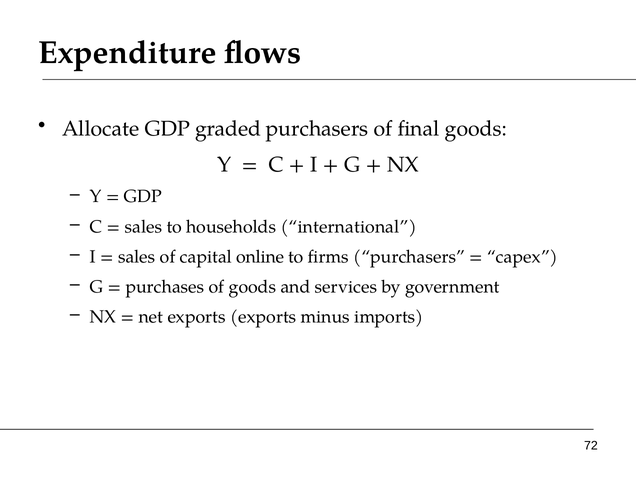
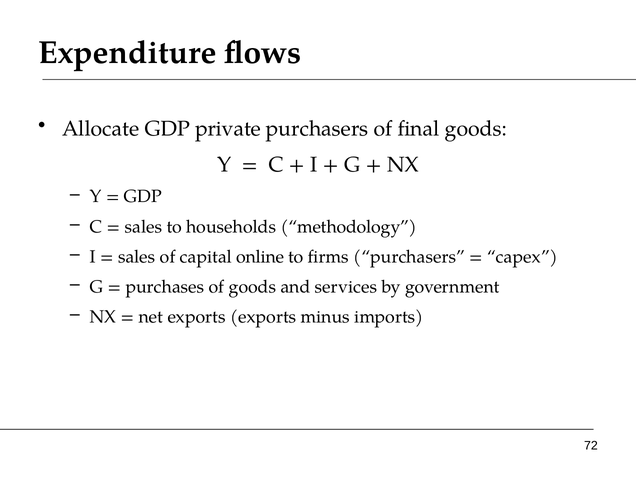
graded: graded -> private
international: international -> methodology
